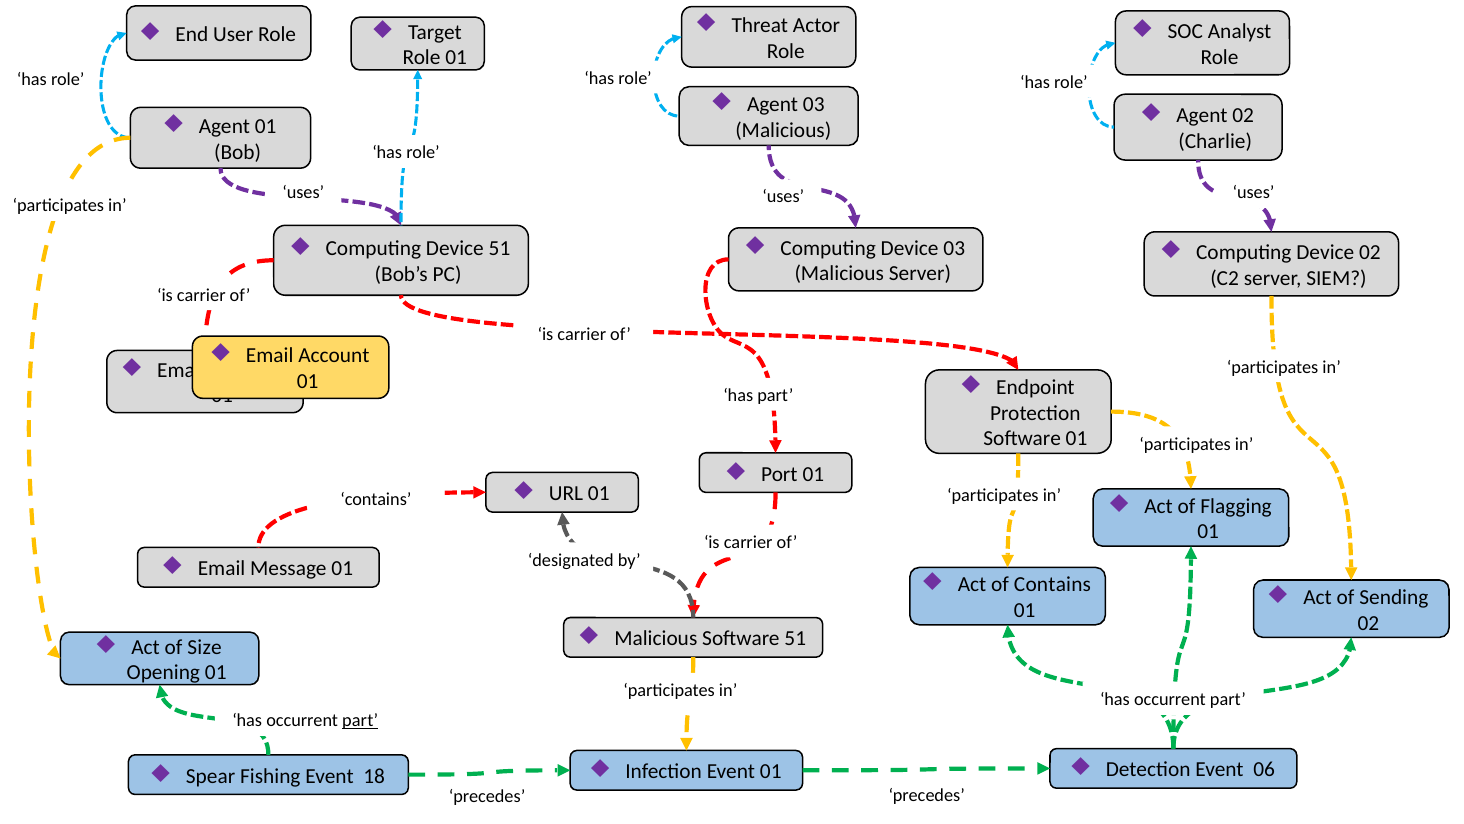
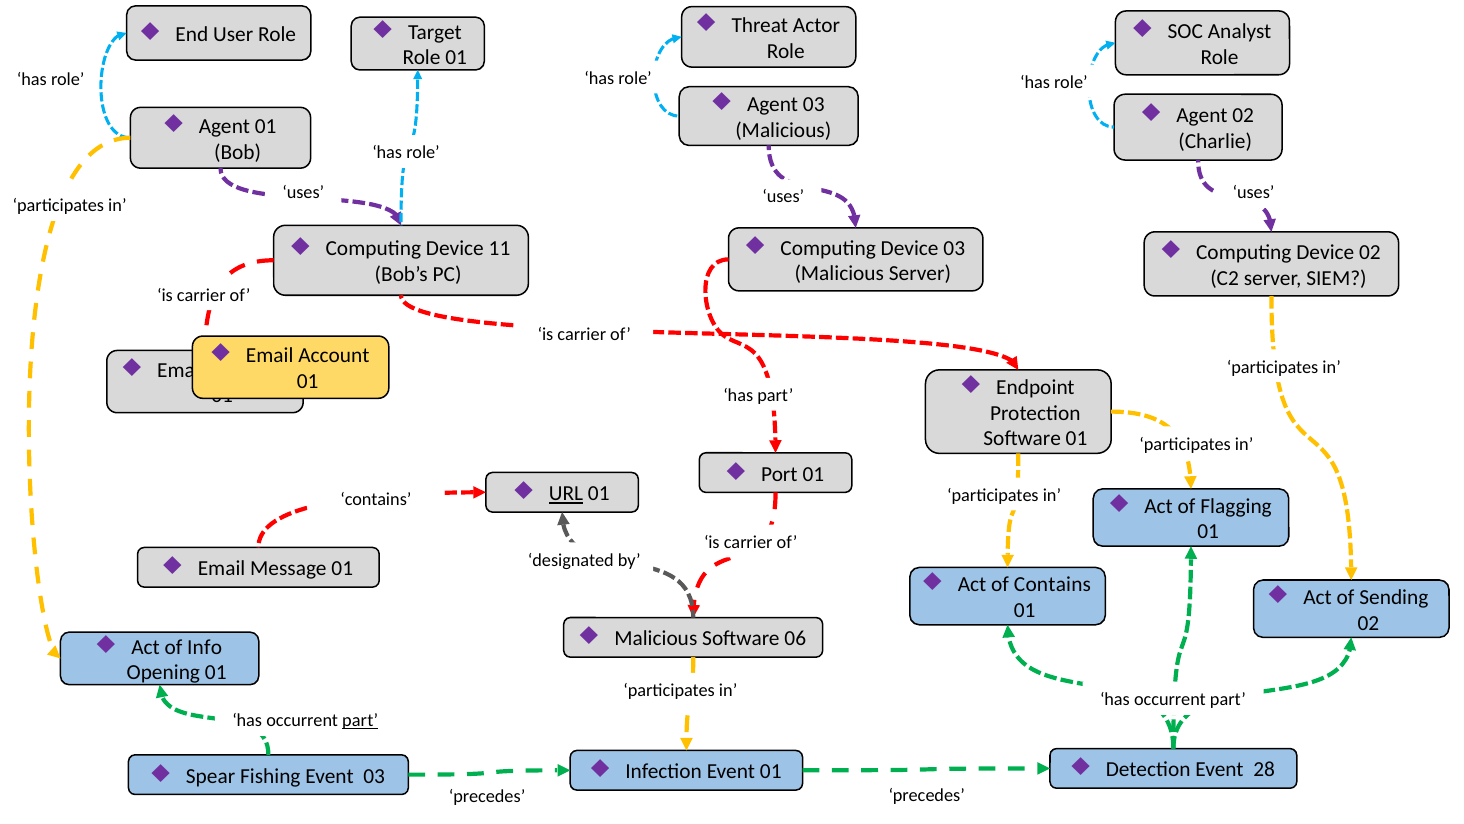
Device 51: 51 -> 11
URL underline: none -> present
Software 51: 51 -> 06
Size: Size -> Info
06: 06 -> 28
Event 18: 18 -> 03
